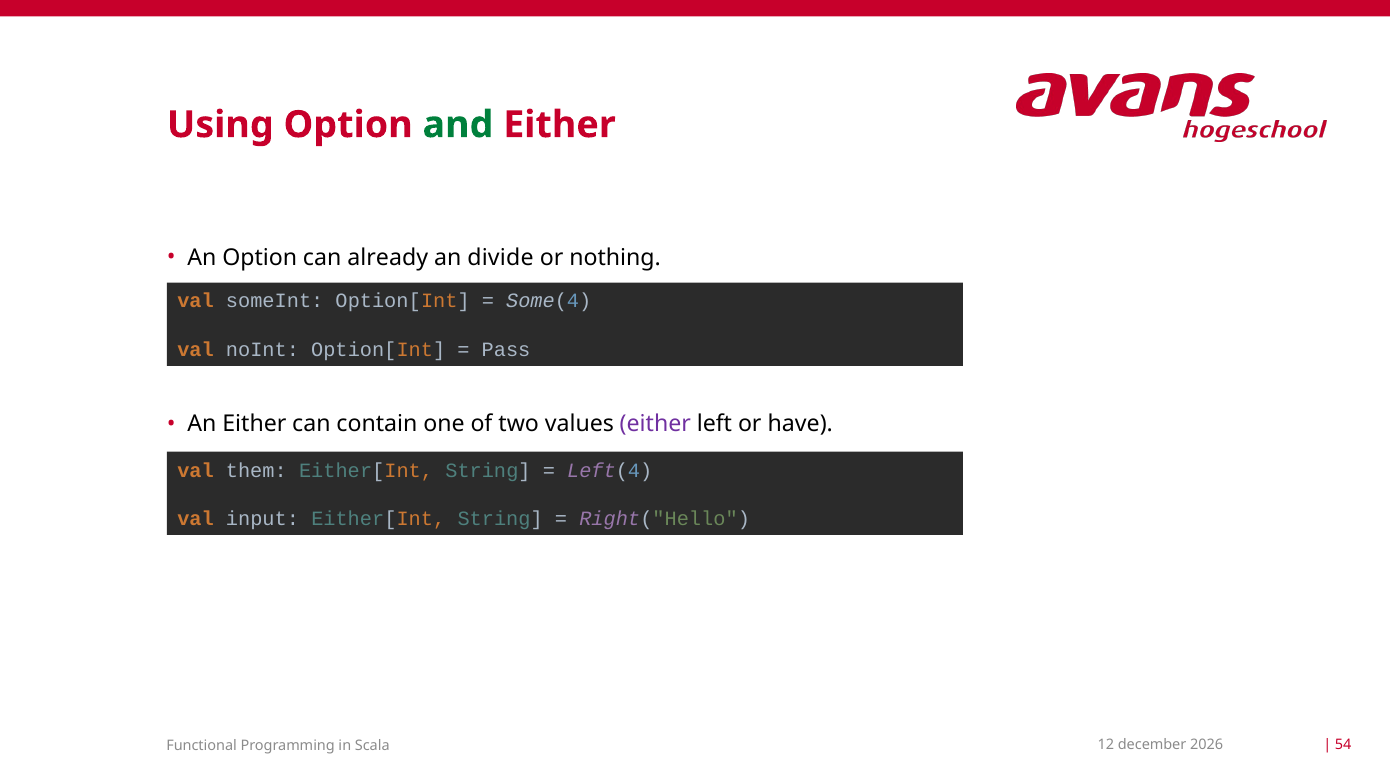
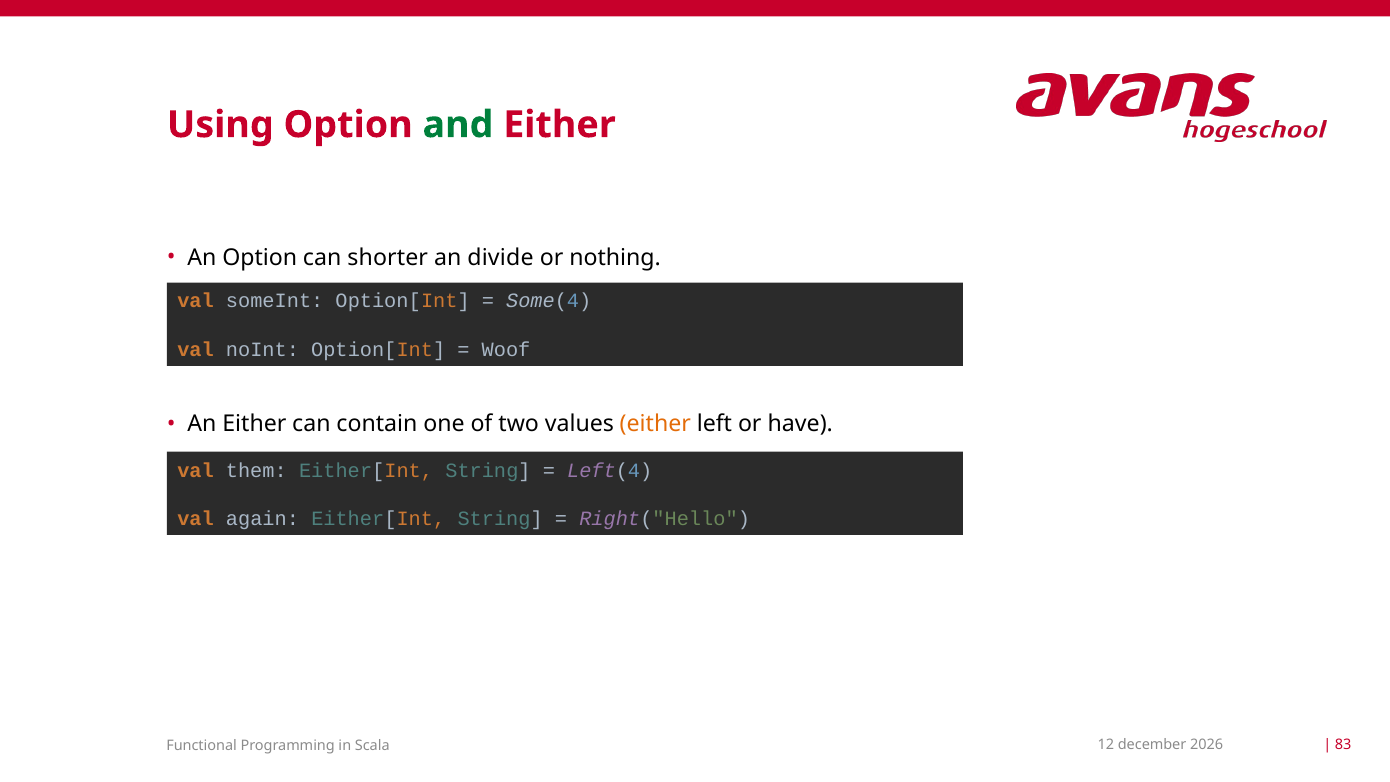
already: already -> shorter
Pass: Pass -> Woof
either at (655, 424) colour: purple -> orange
input: input -> again
54: 54 -> 83
